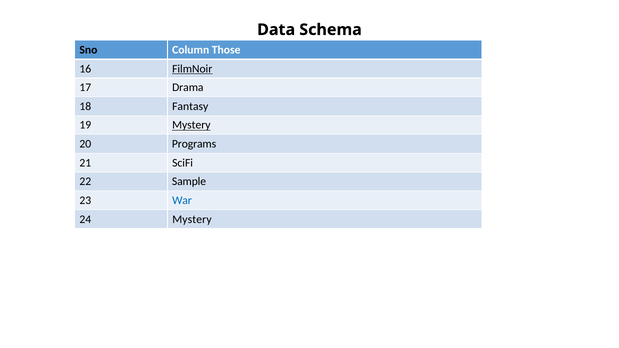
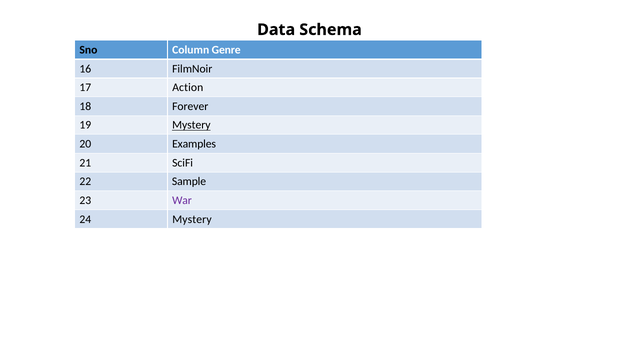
Those: Those -> Genre
FilmNoir underline: present -> none
Drama: Drama -> Action
Fantasy: Fantasy -> Forever
Programs: Programs -> Examples
War colour: blue -> purple
